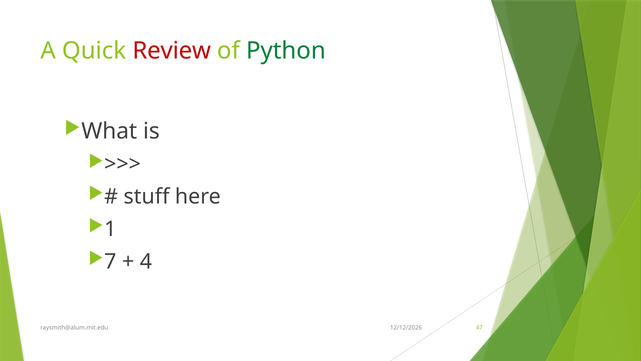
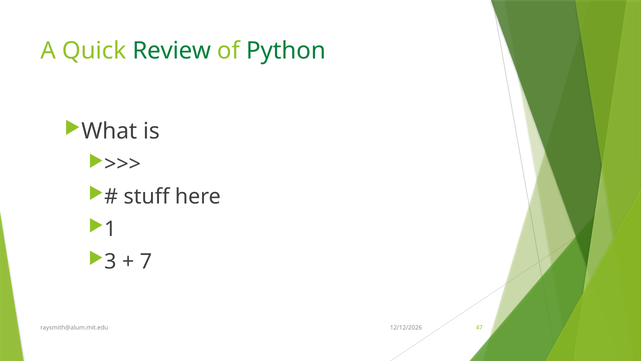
Review colour: red -> green
7: 7 -> 3
4: 4 -> 7
